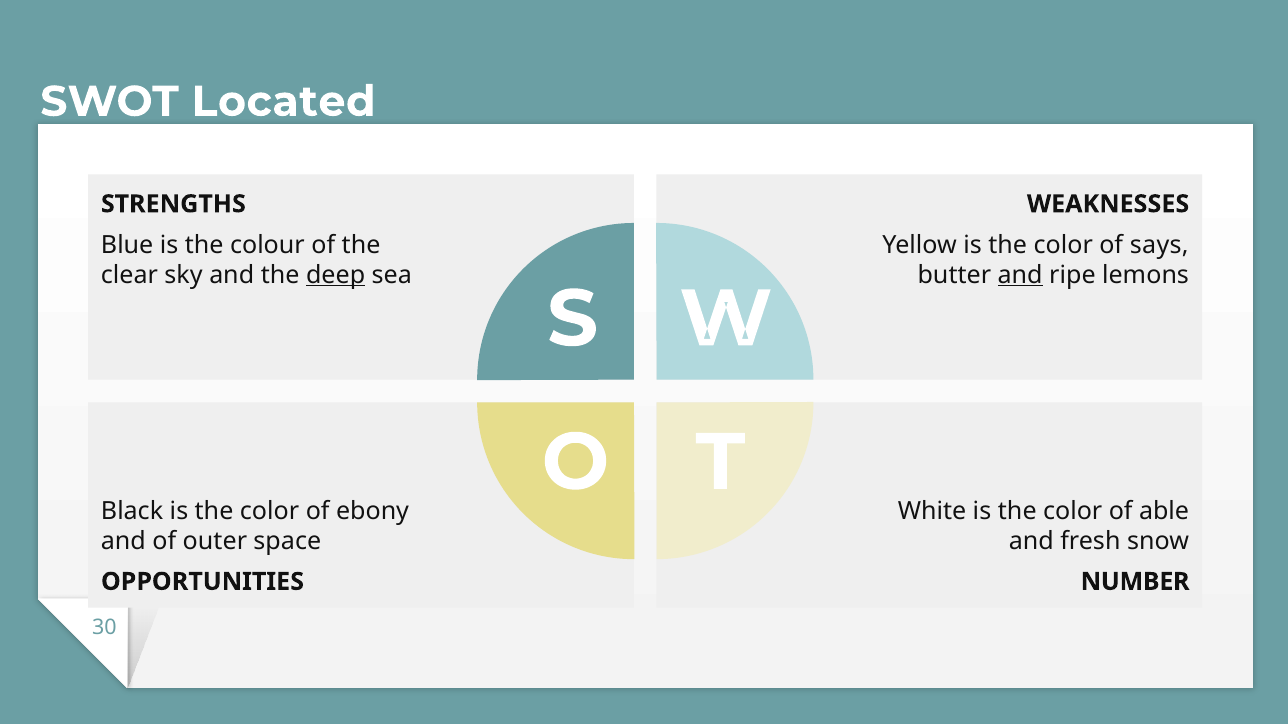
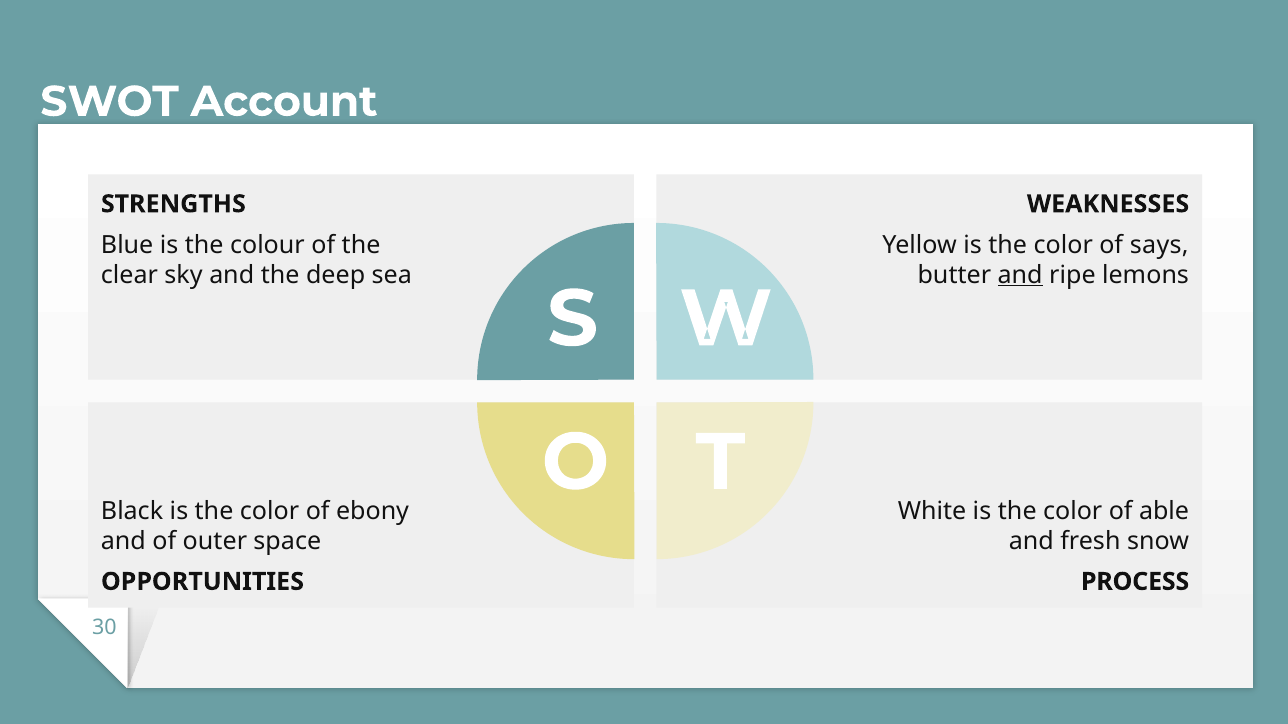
Located: Located -> Account
deep underline: present -> none
NUMBER: NUMBER -> PROCESS
